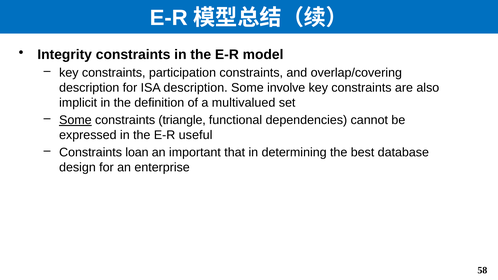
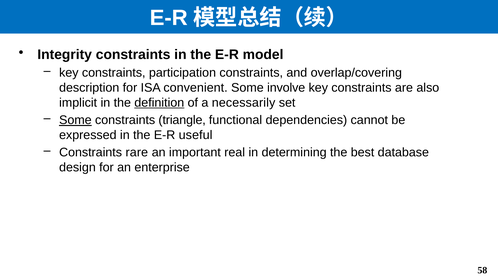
ISA description: description -> convenient
definition underline: none -> present
multivalued: multivalued -> necessarily
loan: loan -> rare
that: that -> real
